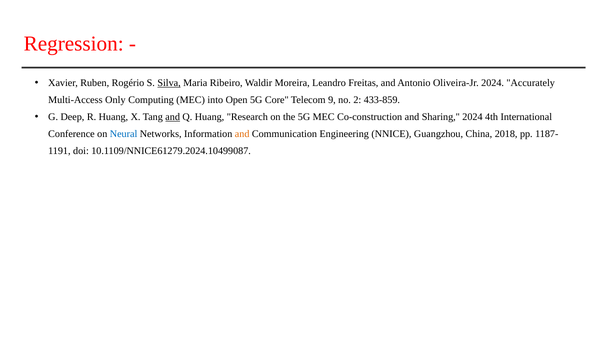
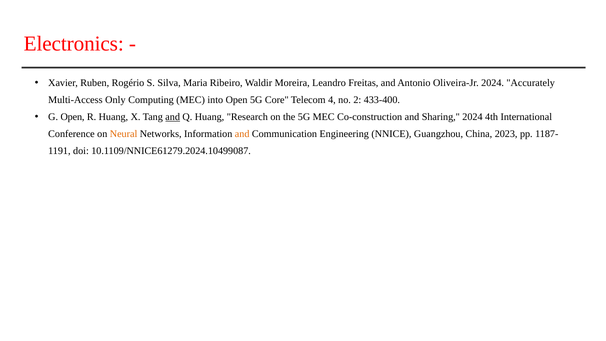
Regression: Regression -> Electronics
Silva underline: present -> none
9: 9 -> 4
433-859: 433-859 -> 433-400
G Deep: Deep -> Open
Neural colour: blue -> orange
2018: 2018 -> 2023
